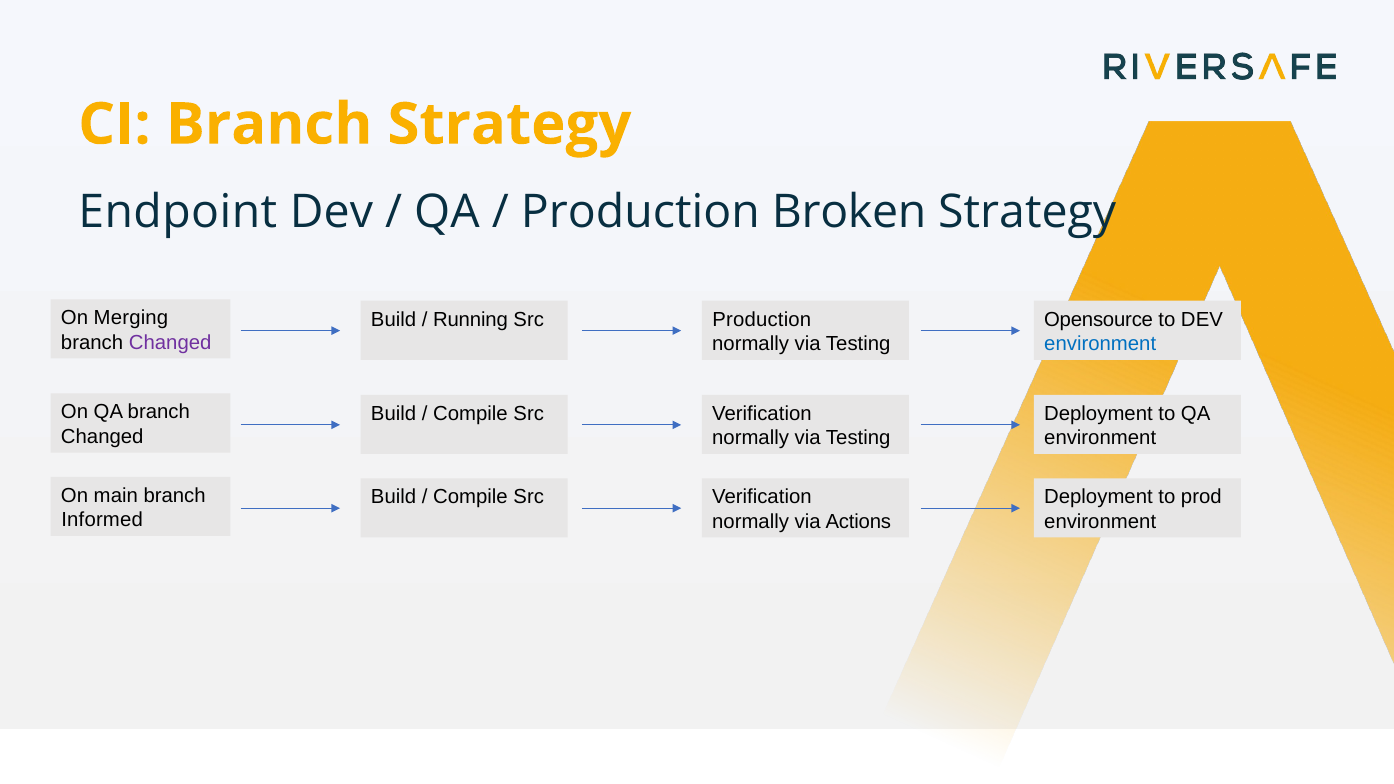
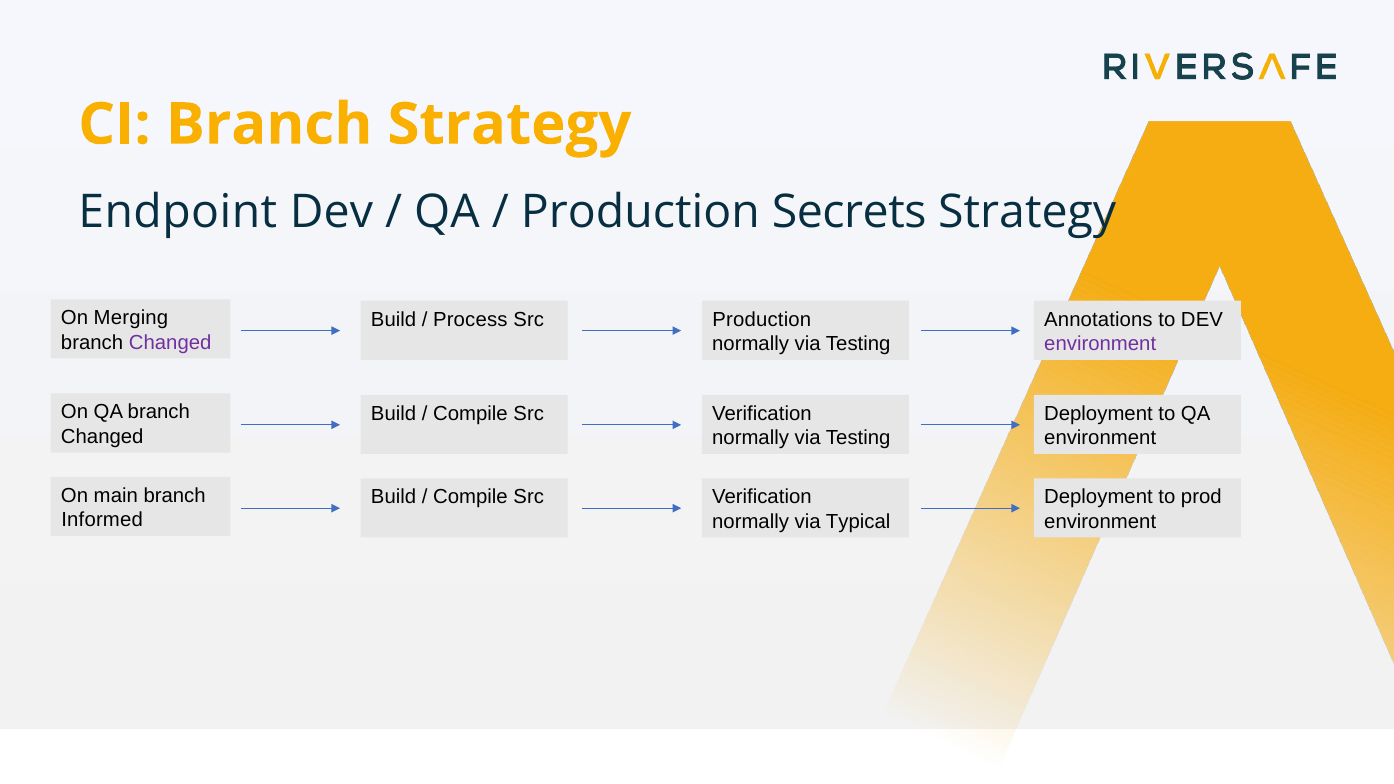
Broken: Broken -> Secrets
Running: Running -> Process
Opensource: Opensource -> Annotations
environment at (1100, 344) colour: blue -> purple
Actions: Actions -> Typical
